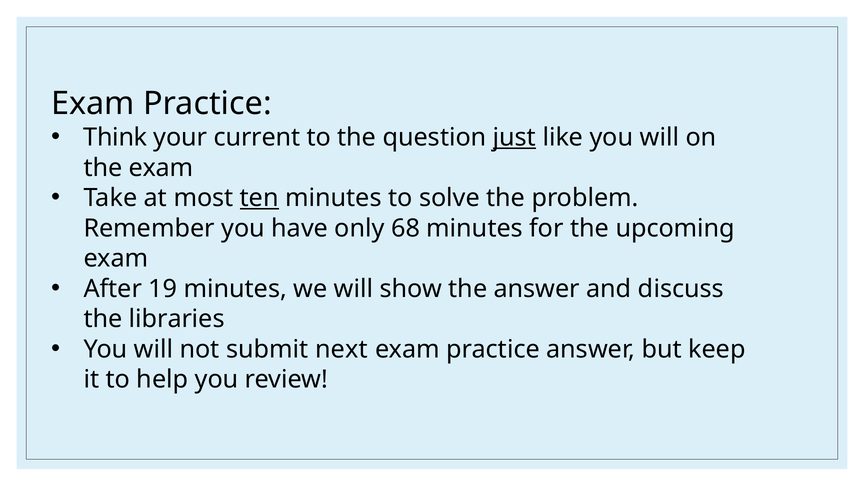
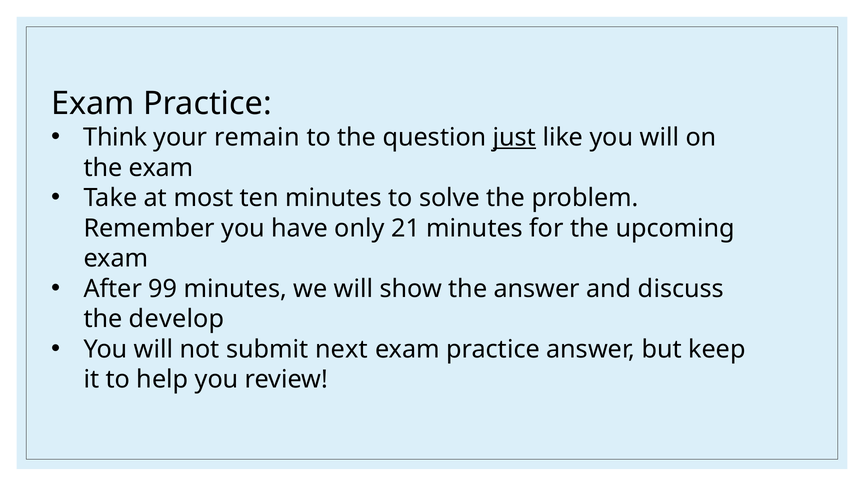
current: current -> remain
ten underline: present -> none
68: 68 -> 21
19: 19 -> 99
libraries: libraries -> develop
